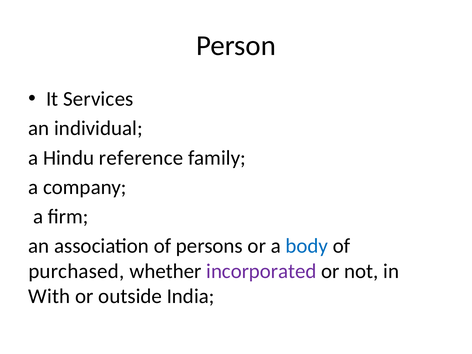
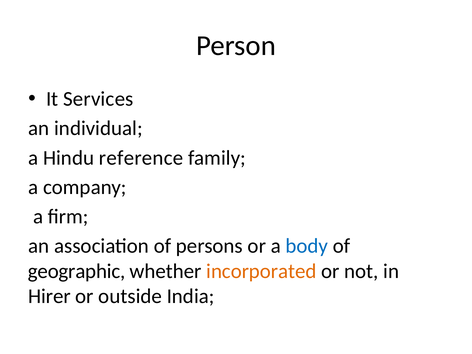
purchased: purchased -> geographic
incorporated colour: purple -> orange
With: With -> Hirer
